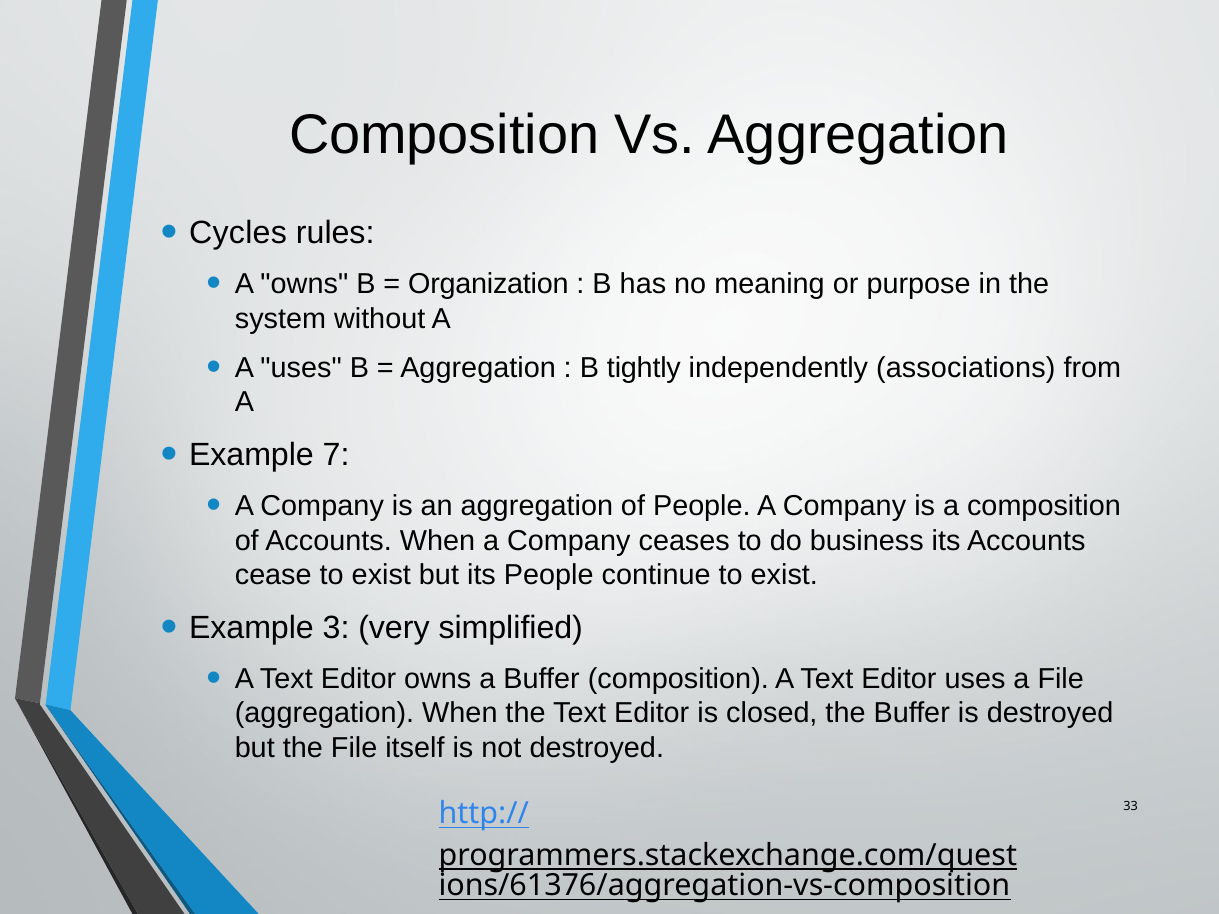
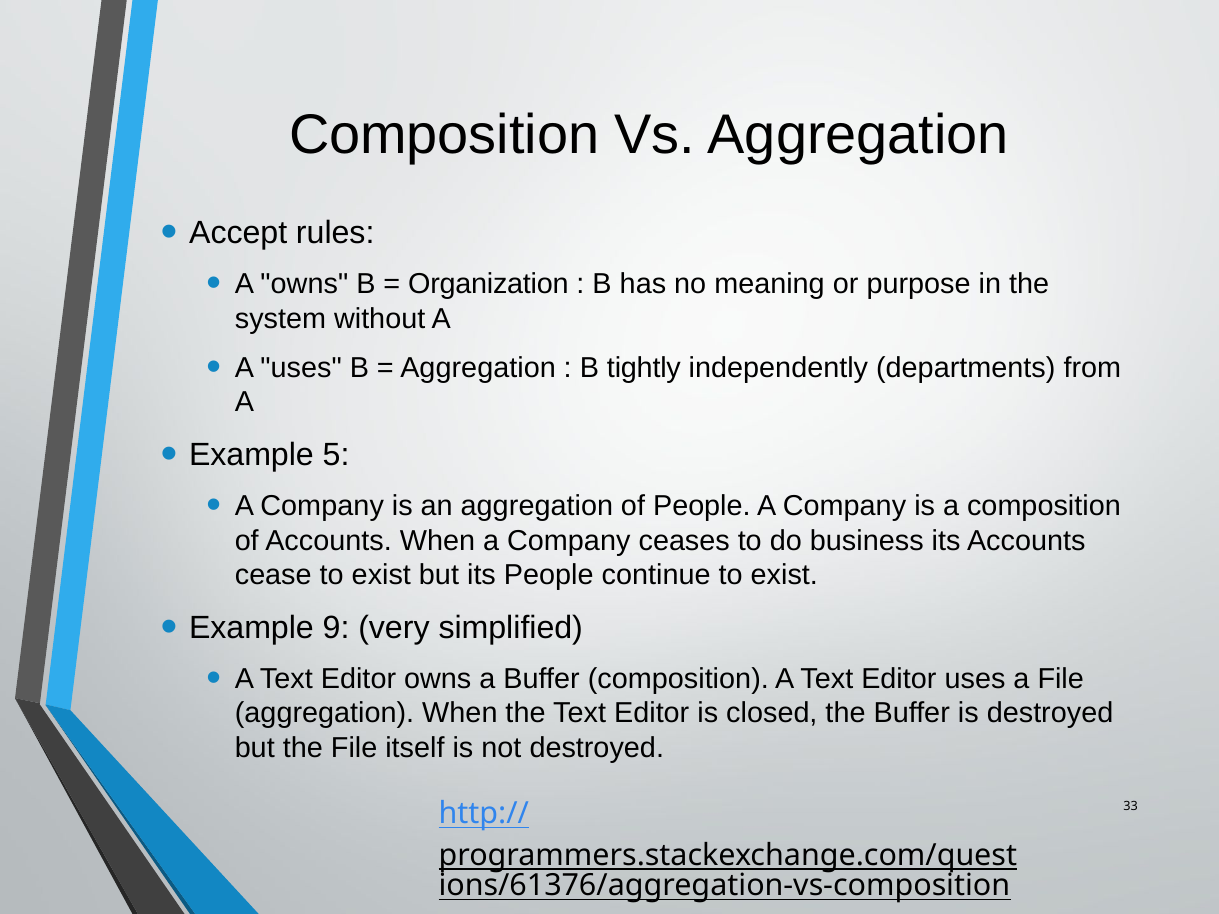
Cycles: Cycles -> Accept
associations: associations -> departments
7: 7 -> 5
3: 3 -> 9
